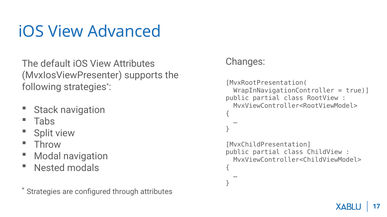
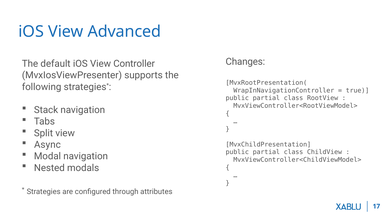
View Attributes: Attributes -> Controller
Throw: Throw -> Async
